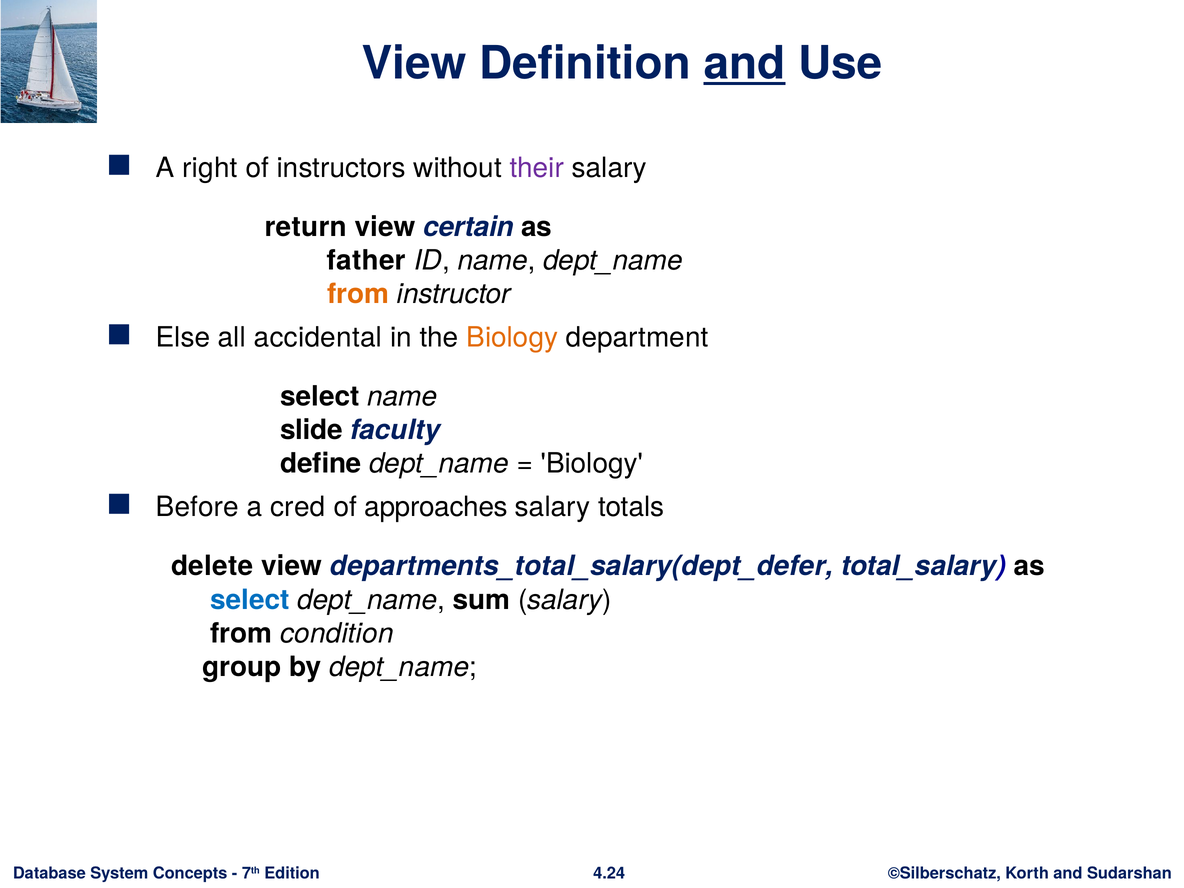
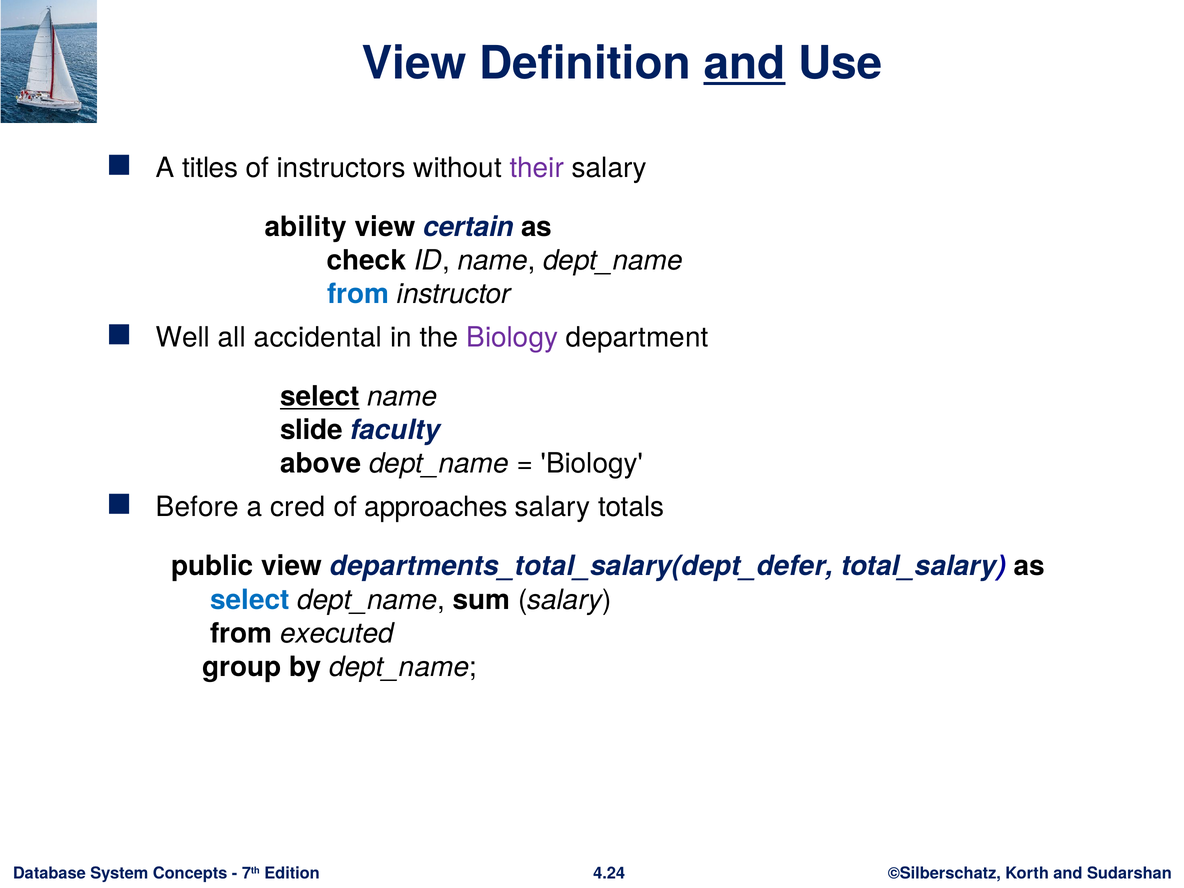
right: right -> titles
return: return -> ability
father: father -> check
from at (358, 294) colour: orange -> blue
Else: Else -> Well
Biology at (512, 338) colour: orange -> purple
select at (320, 397) underline: none -> present
define: define -> above
delete: delete -> public
condition: condition -> executed
